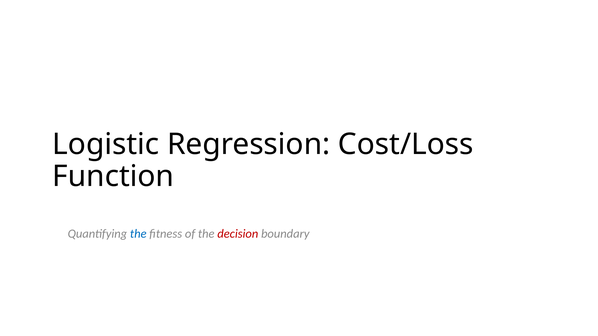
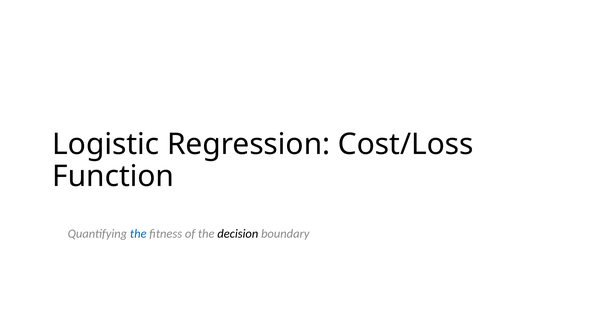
decision colour: red -> black
